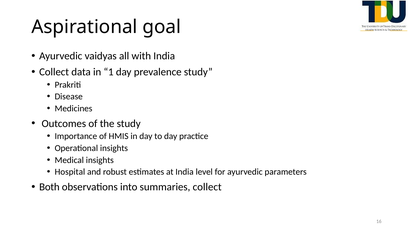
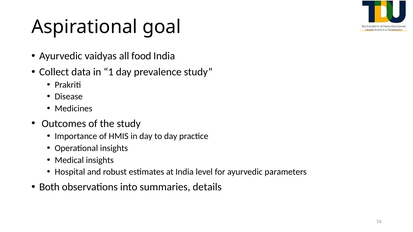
with: with -> food
summaries collect: collect -> details
